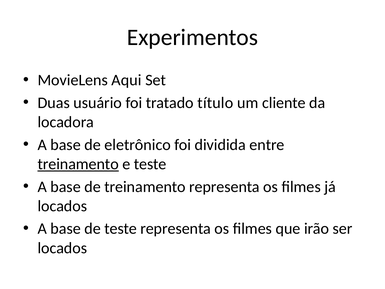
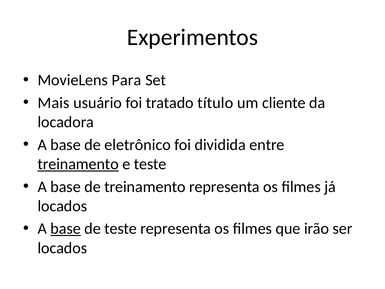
Aqui: Aqui -> Para
Duas: Duas -> Mais
base at (66, 228) underline: none -> present
